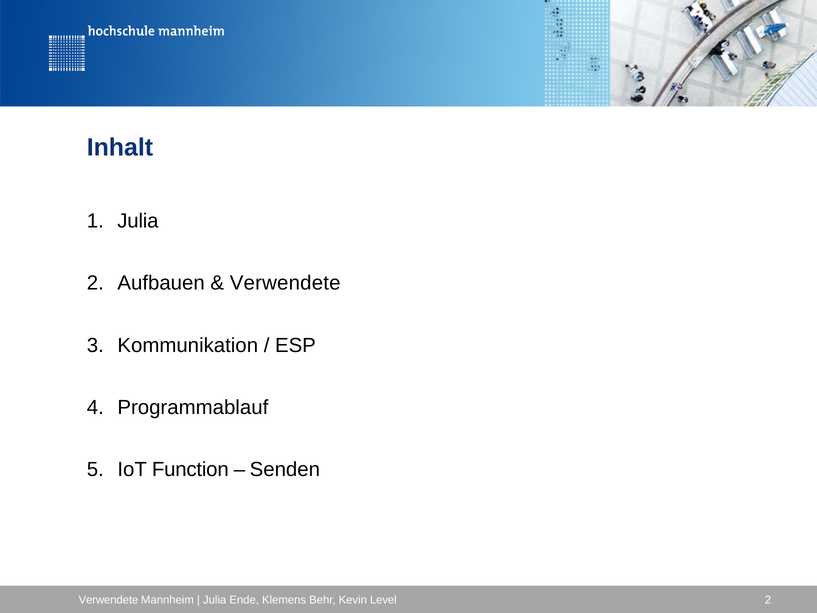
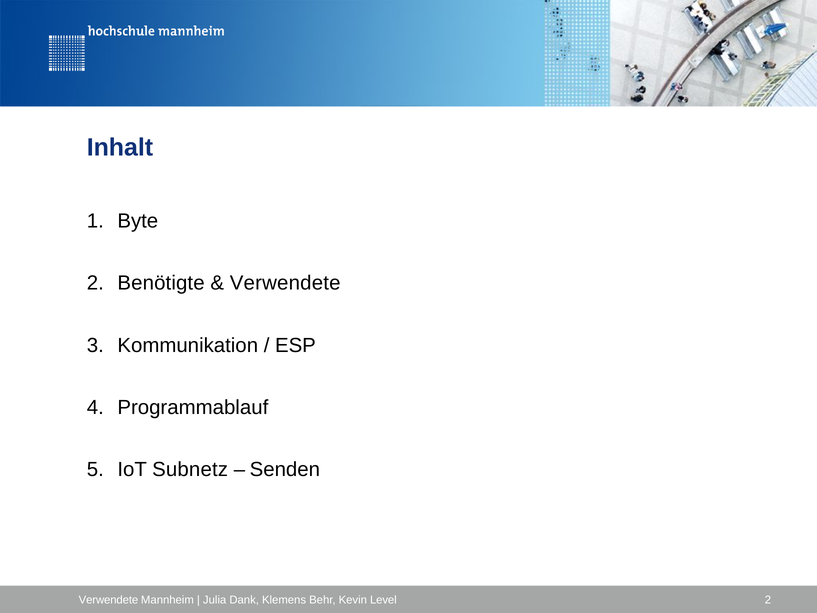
Julia at (138, 221): Julia -> Byte
Aufbauen: Aufbauen -> Benötigte
Function: Function -> Subnetz
Ende: Ende -> Dank
